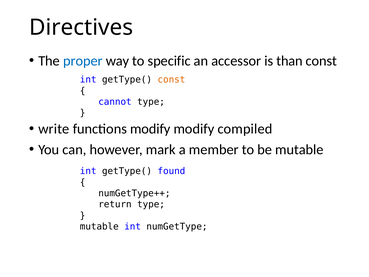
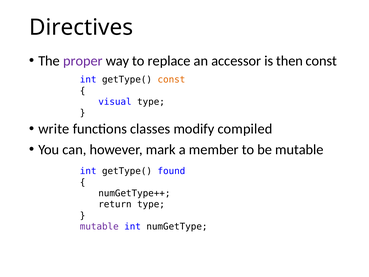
proper colour: blue -> purple
specific: specific -> replace
than: than -> then
cannot: cannot -> visual
functions modify: modify -> classes
mutable at (99, 226) colour: black -> purple
